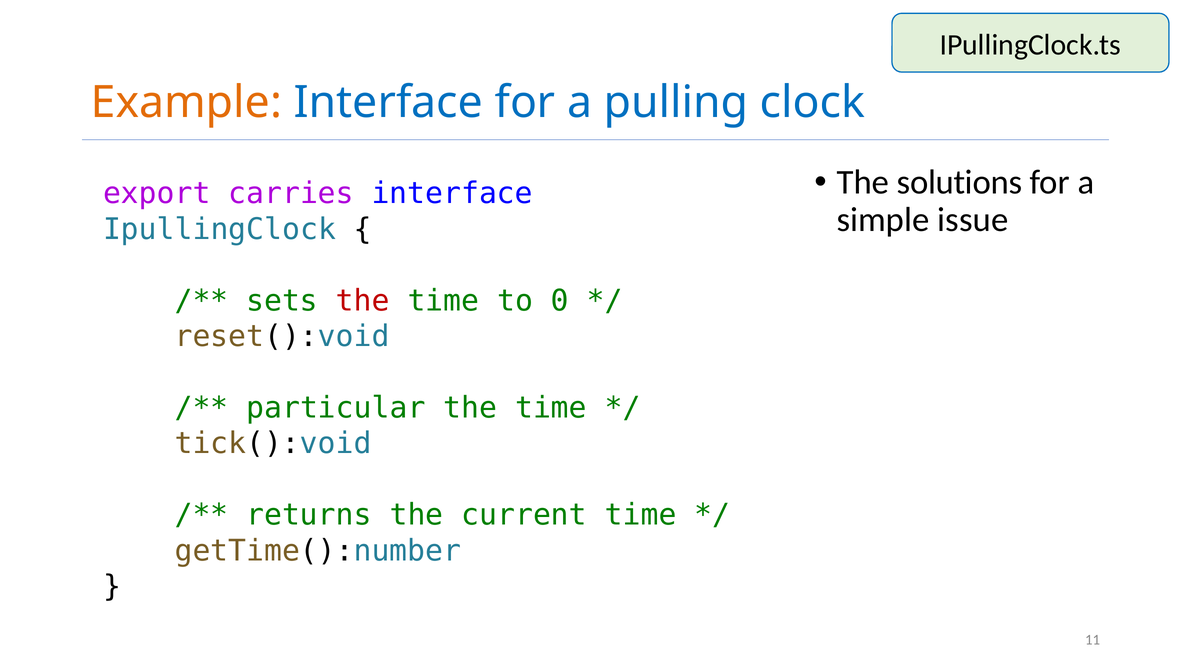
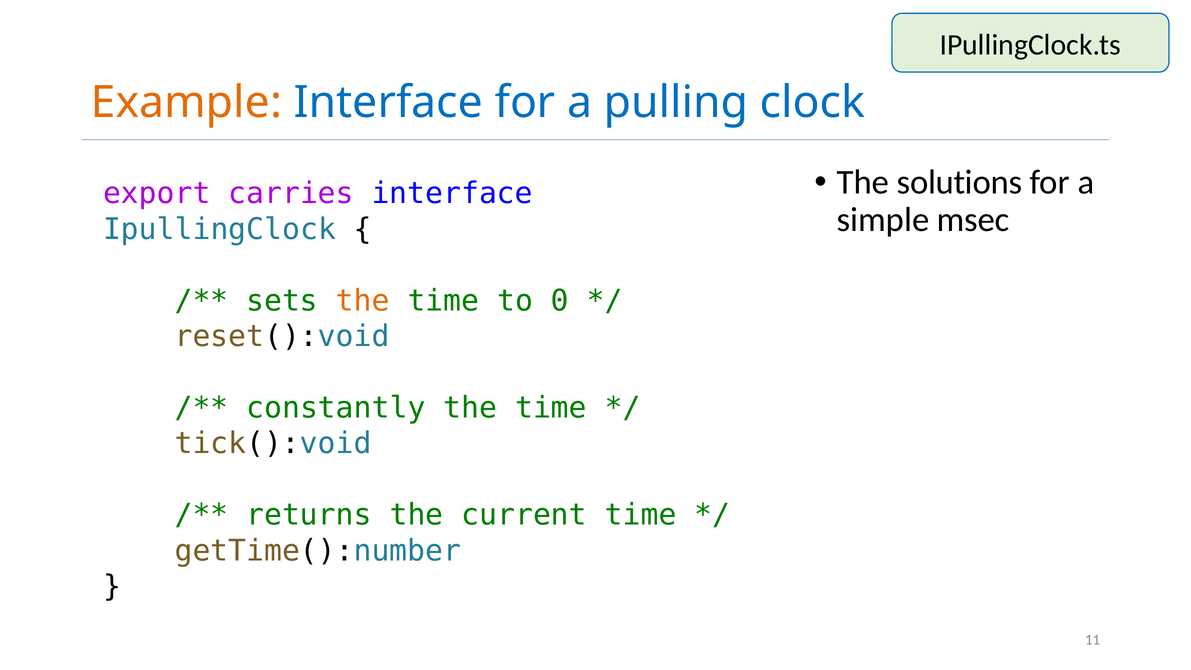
issue: issue -> msec
the at (363, 301) colour: red -> orange
particular: particular -> constantly
